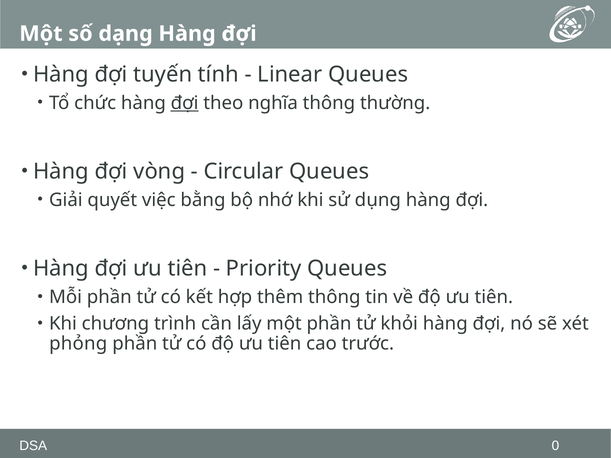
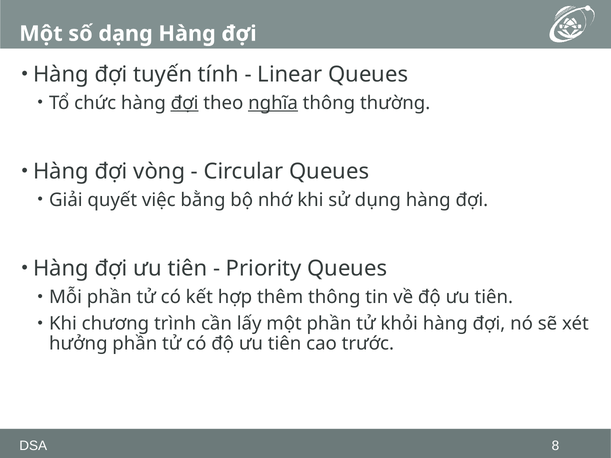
nghĩa underline: none -> present
phỏng: phỏng -> hưởng
0: 0 -> 8
